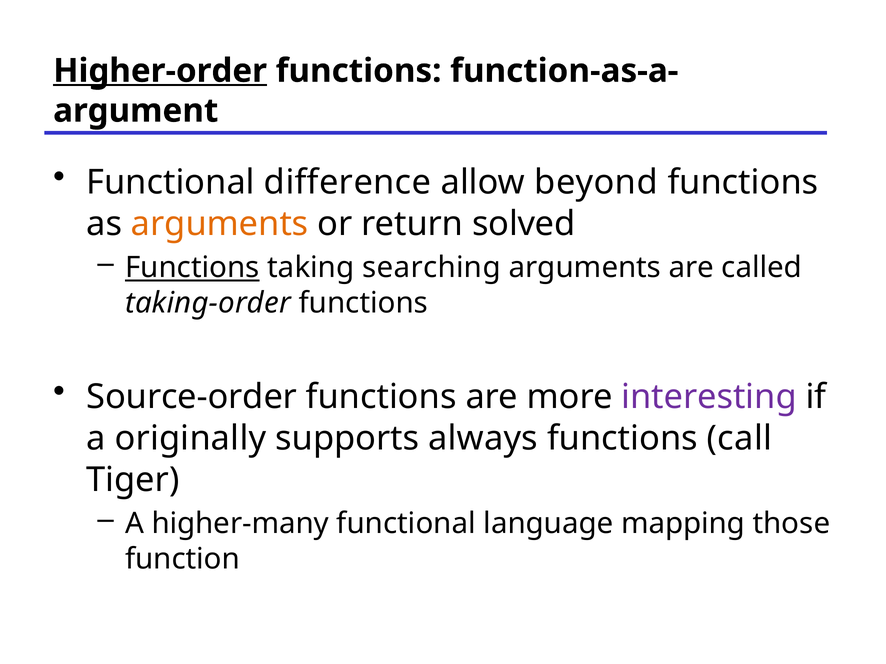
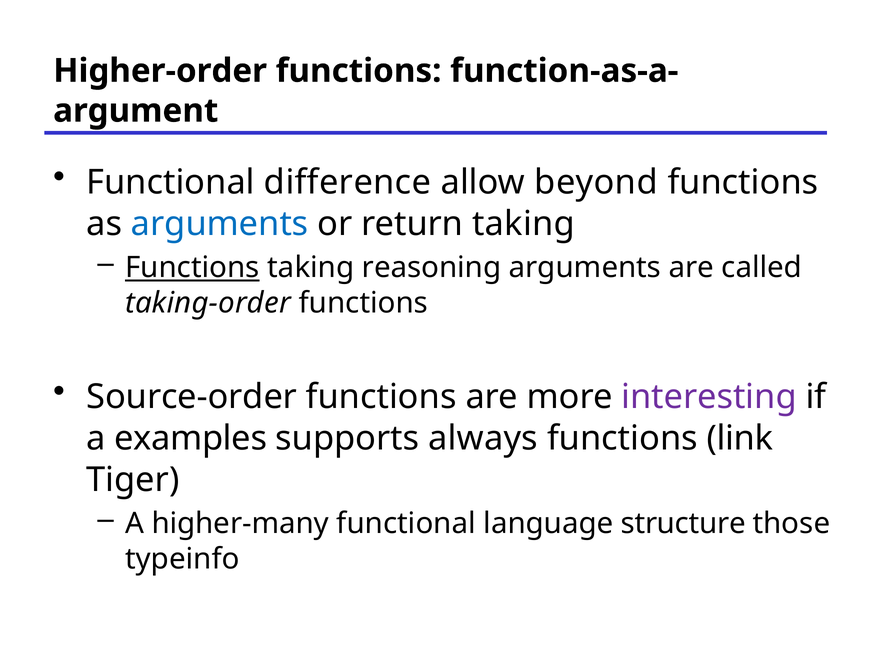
Higher-order underline: present -> none
arguments at (220, 224) colour: orange -> blue
return solved: solved -> taking
searching: searching -> reasoning
originally: originally -> examples
call: call -> link
mapping: mapping -> structure
function: function -> typeinfo
